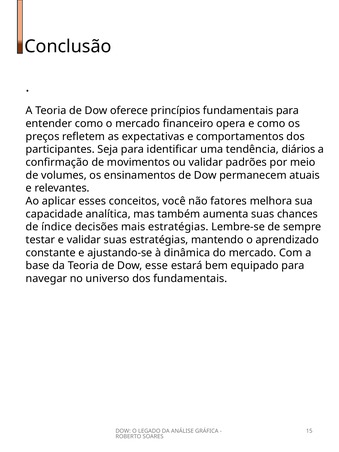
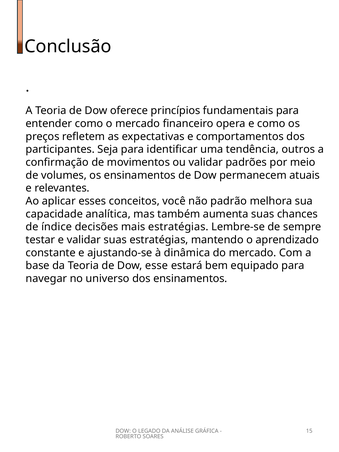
diários: diários -> outros
fatores: fatores -> padrão
dos fundamentais: fundamentais -> ensinamentos
